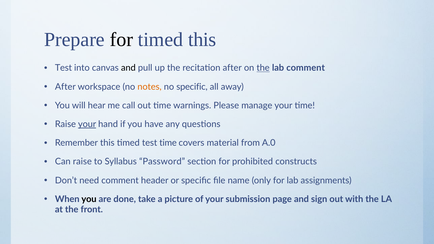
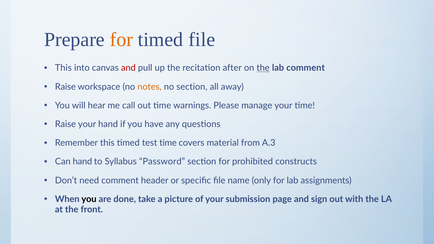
for at (121, 40) colour: black -> orange
timed this: this -> file
Test at (63, 68): Test -> This
and at (128, 68) colour: black -> red
After at (65, 87): After -> Raise
no specific: specific -> section
your at (87, 124) underline: present -> none
A.0: A.0 -> A.3
Can raise: raise -> hand
